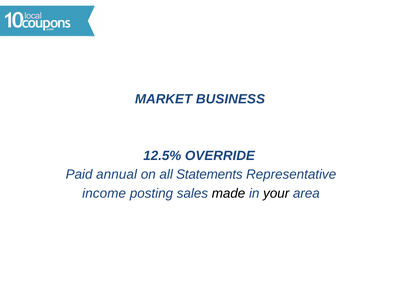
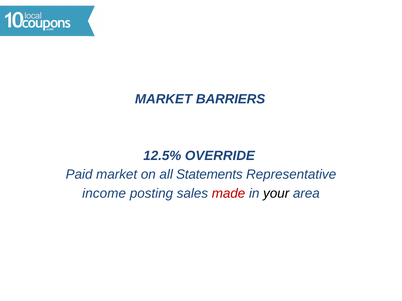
BUSINESS: BUSINESS -> BARRIERS
Paid annual: annual -> market
made colour: black -> red
